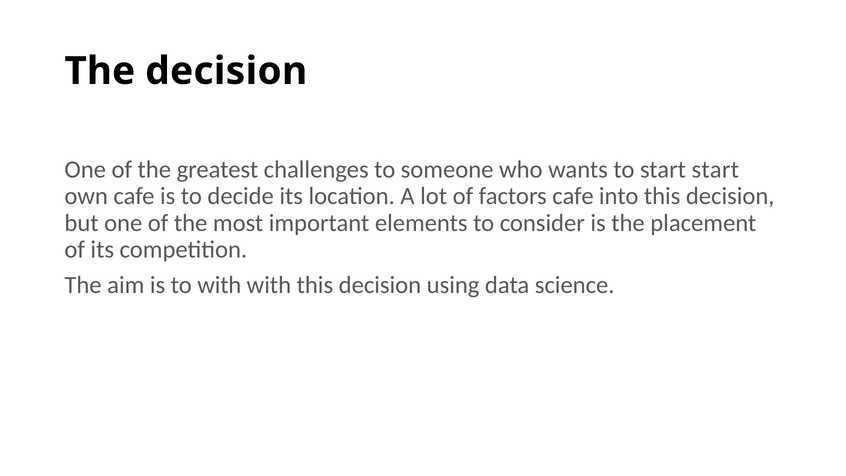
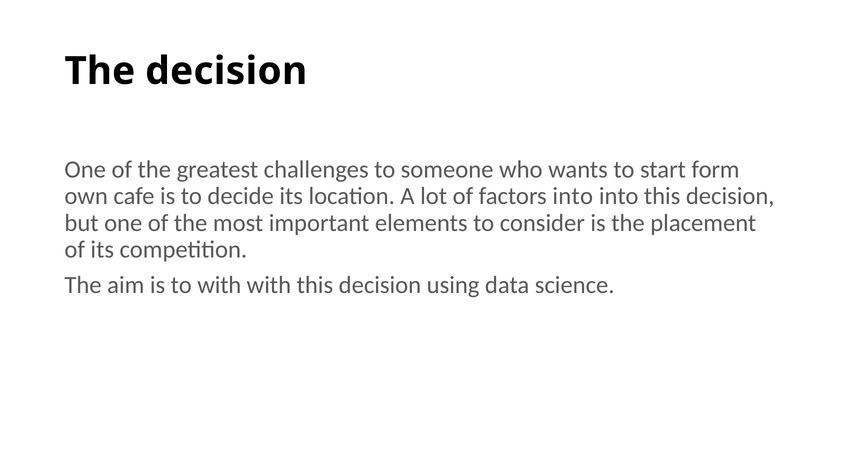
start start: start -> form
factors cafe: cafe -> into
